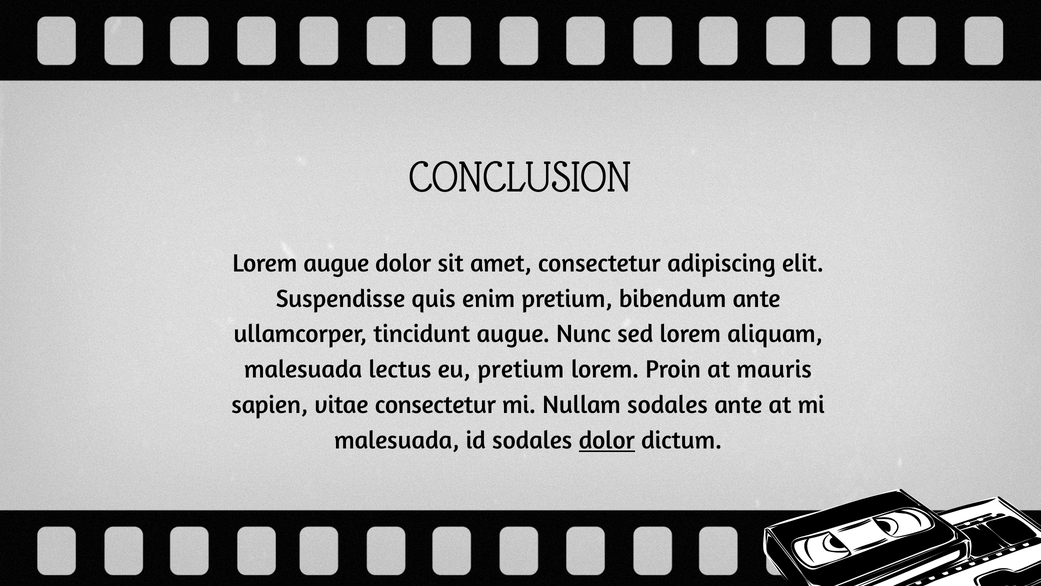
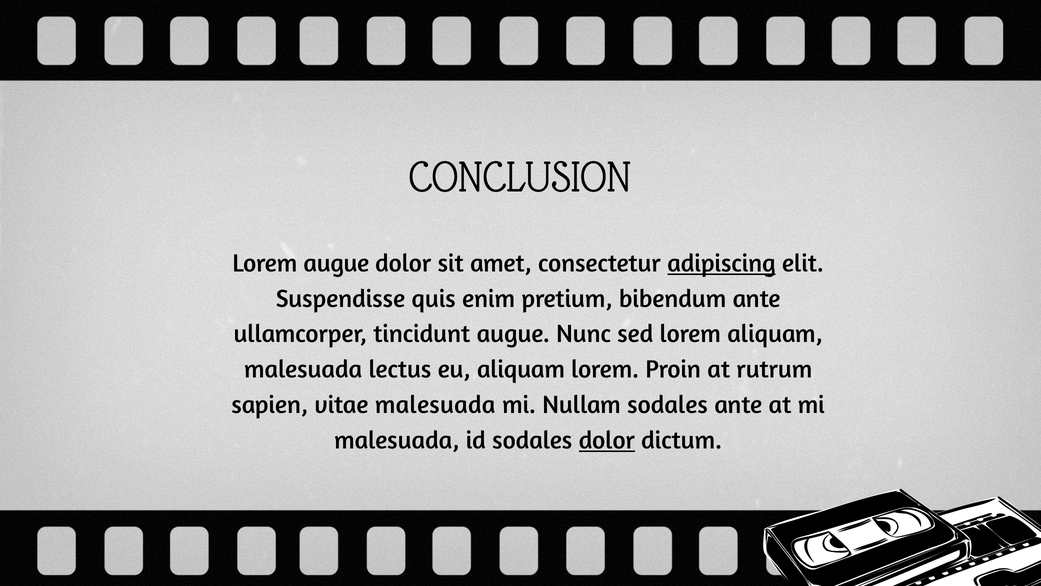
adipiscing underline: none -> present
eu pretium: pretium -> aliquam
mauris: mauris -> rutrum
vitae consectetur: consectetur -> malesuada
